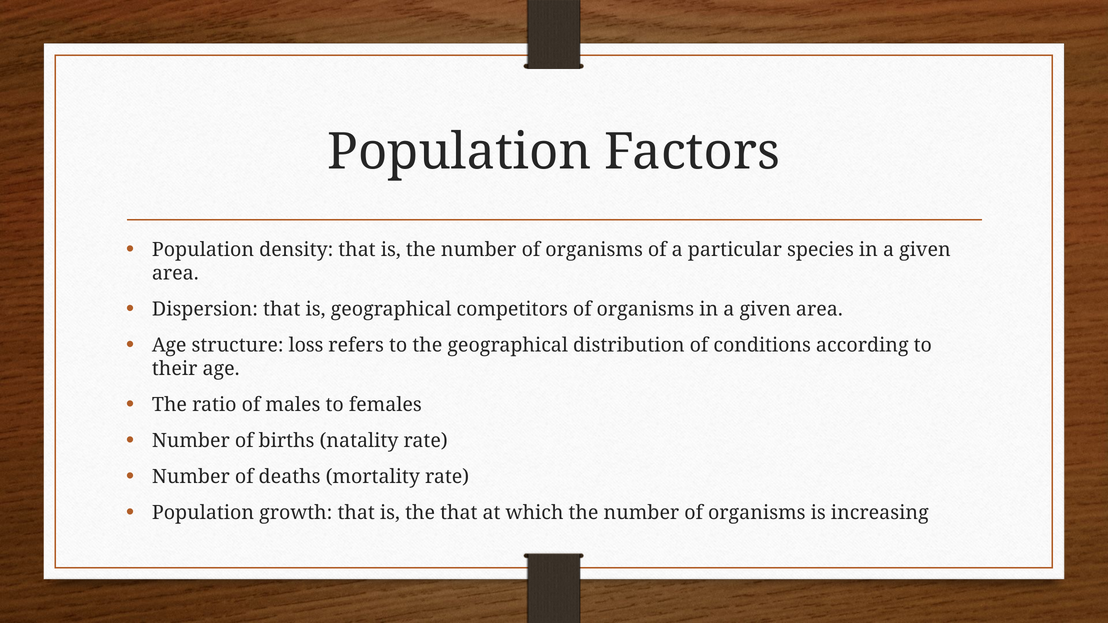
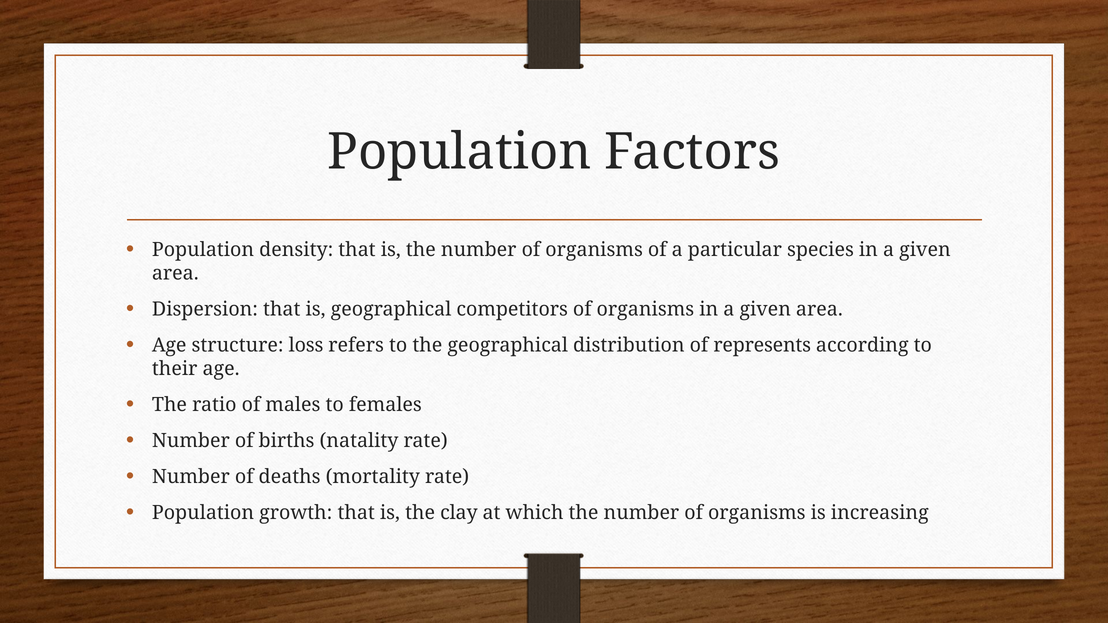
conditions: conditions -> represents
the that: that -> clay
